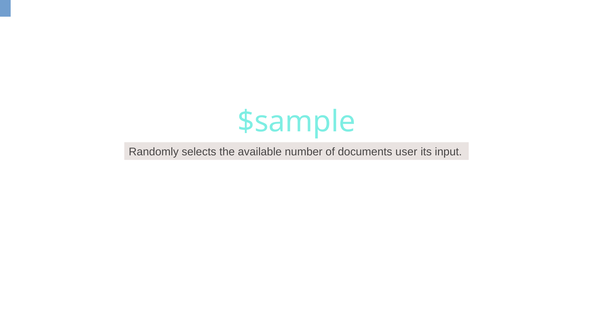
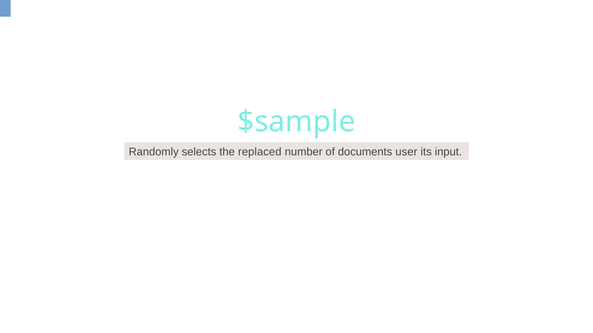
available: available -> replaced
